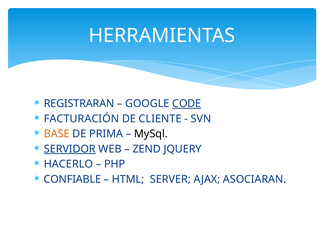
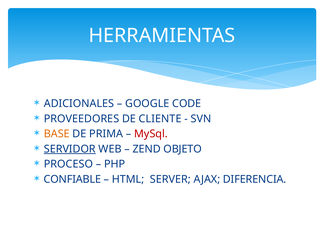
REGISTRARAN: REGISTRARAN -> ADICIONALES
CODE underline: present -> none
FACTURACIÓN: FACTURACIÓN -> PROVEEDORES
MySql colour: black -> red
JQUERY: JQUERY -> OBJETO
HACERLO: HACERLO -> PROCESO
ASOCIARAN: ASOCIARAN -> DIFERENCIA
